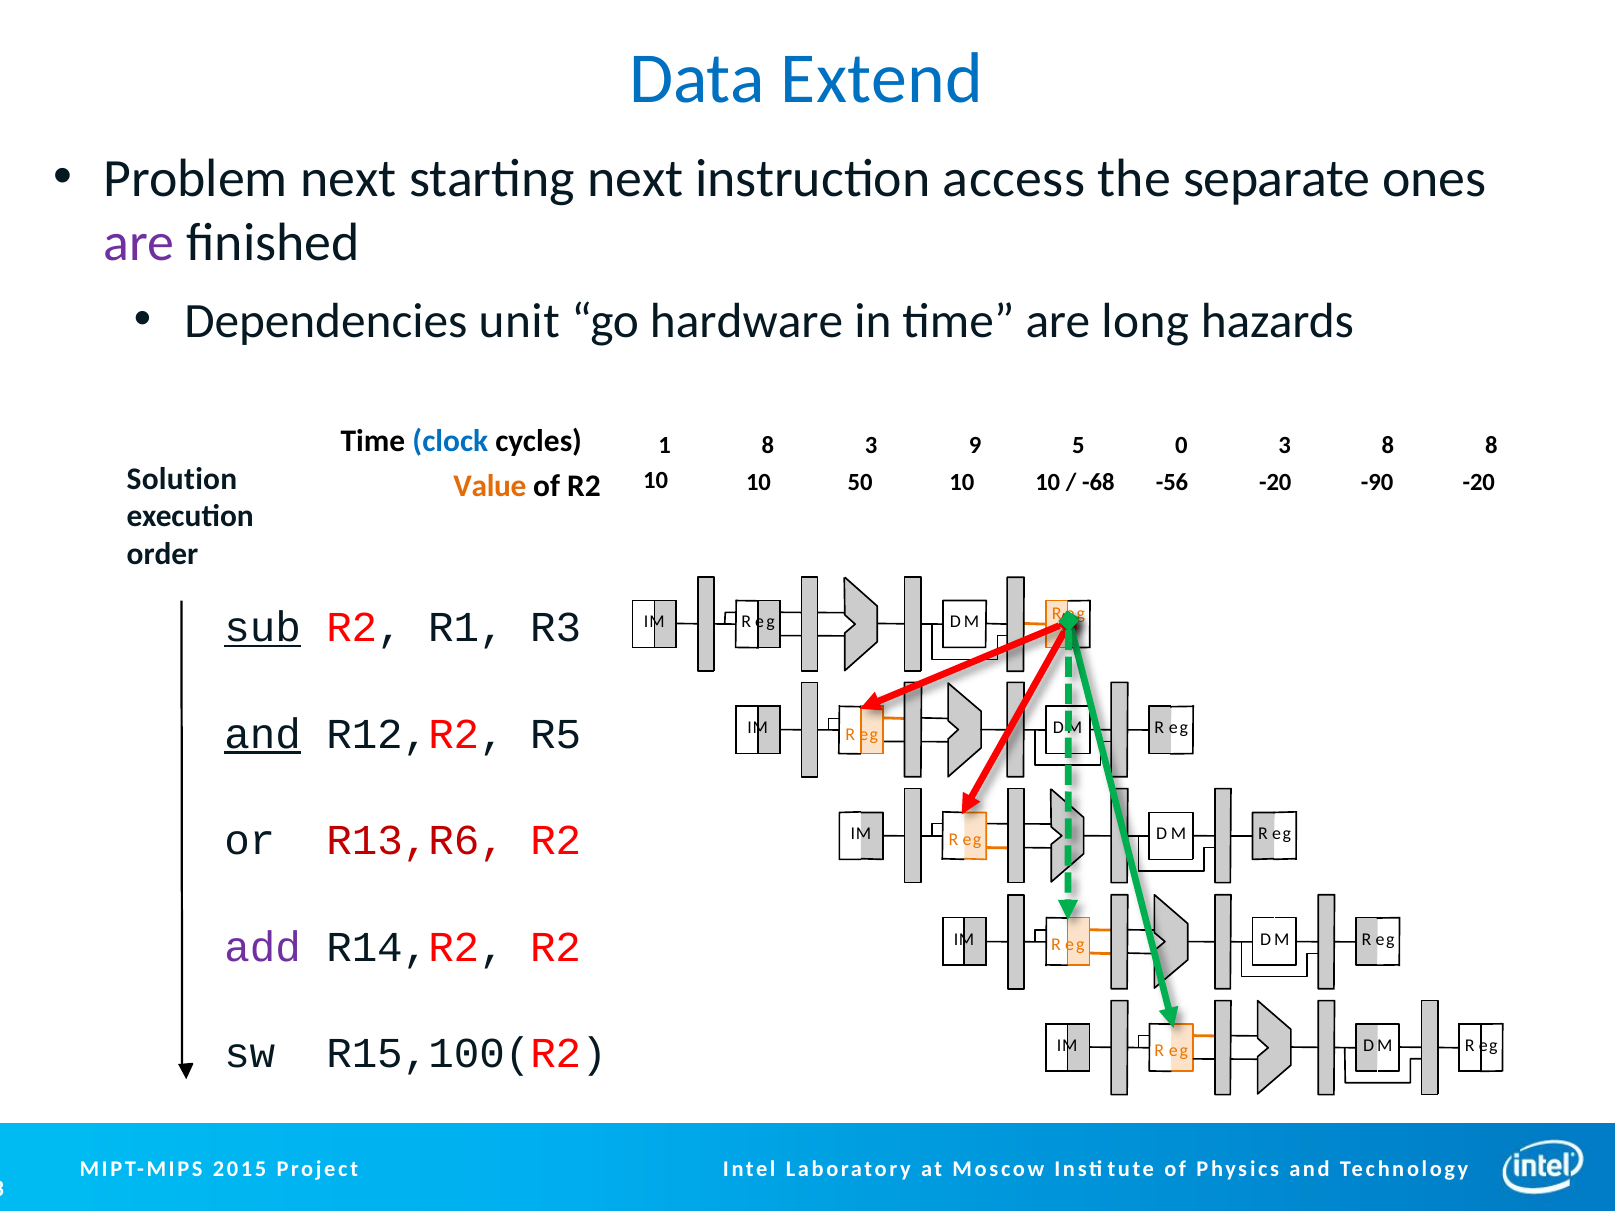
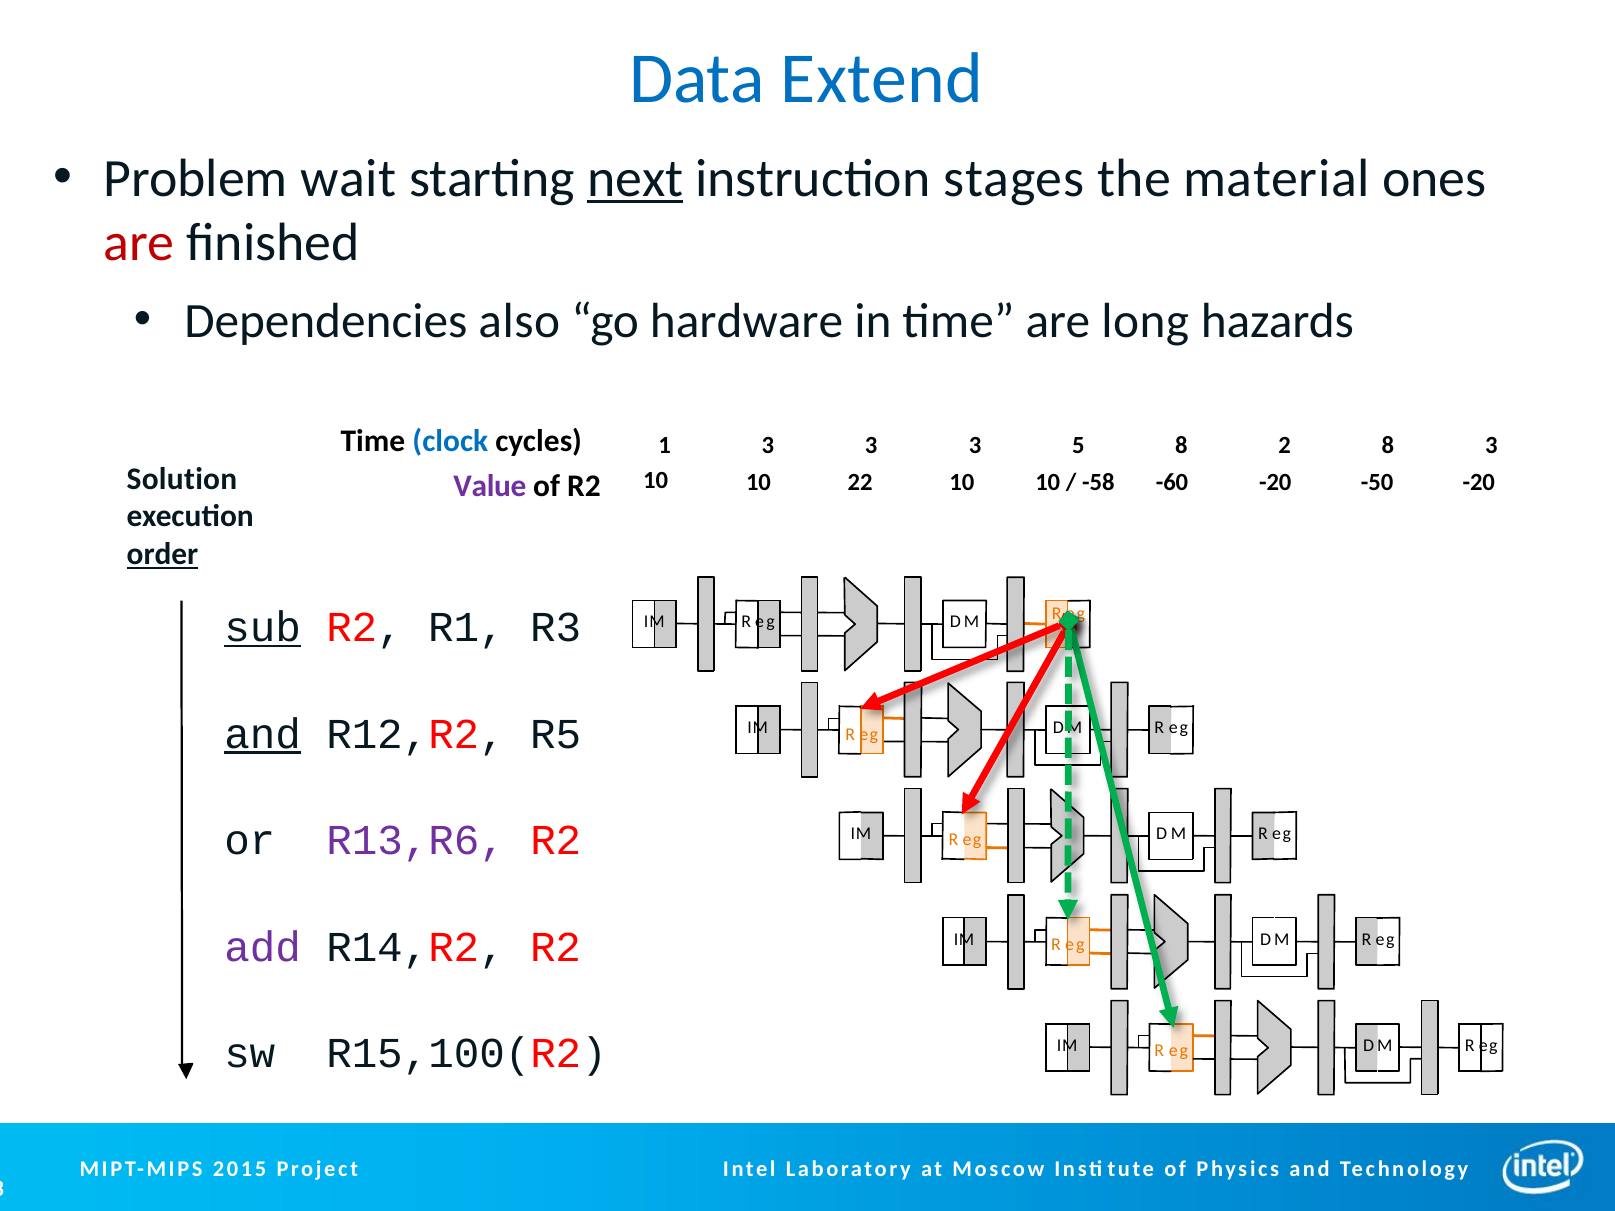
Problem next: next -> wait
next at (635, 179) underline: none -> present
access: access -> stages
separate: separate -> material
are at (139, 243) colour: purple -> red
unit: unit -> also
cycles 3: 3 -> 2
8 8: 8 -> 3
1 8: 8 -> 3
9 at (975, 445): 9 -> 3
5 0: 0 -> 8
-68: -68 -> -58
Value colour: orange -> purple
50: 50 -> 22
-56: -56 -> -60
-90: -90 -> -50
order underline: none -> present
R13,R6 colour: red -> purple
